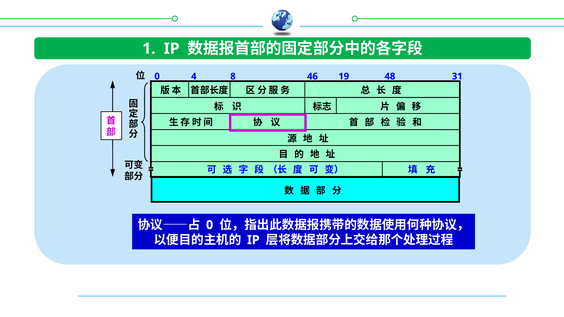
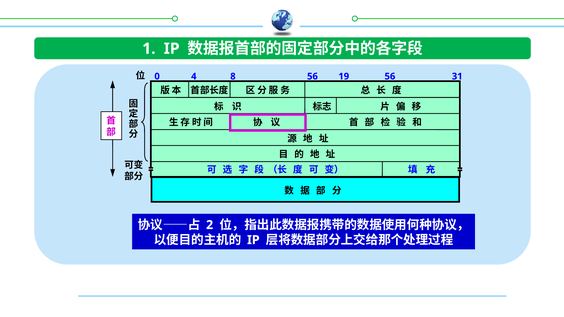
8 46: 46 -> 56
19 48: 48 -> 56
0 at (210, 225): 0 -> 2
